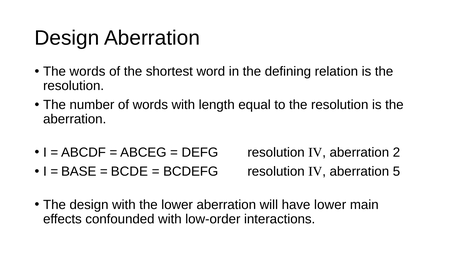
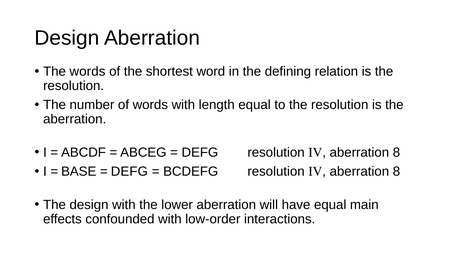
2 at (396, 153): 2 -> 8
BCDE at (129, 172): BCDE -> DEFG
5 at (396, 172): 5 -> 8
have lower: lower -> equal
